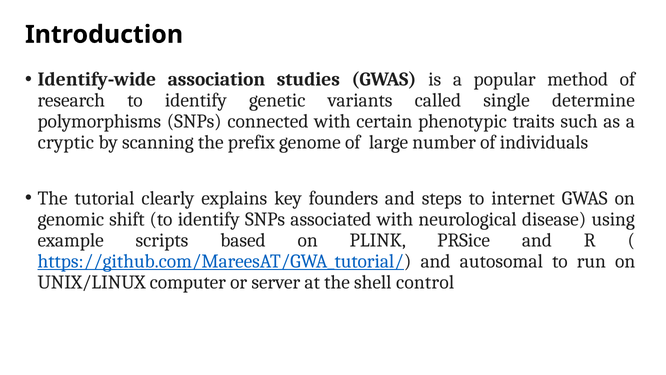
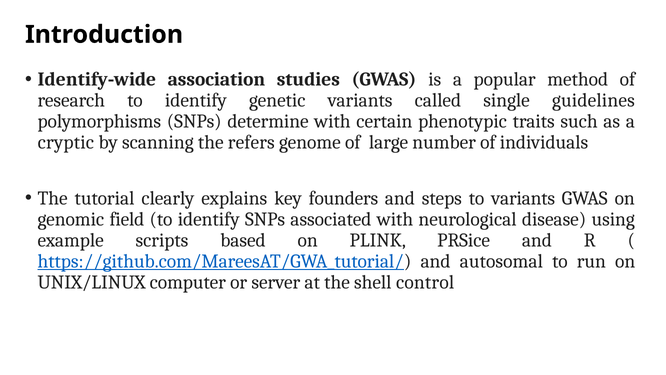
determine: determine -> guidelines
connected: connected -> determine
prefix: prefix -> refers
to internet: internet -> variants
shift: shift -> field
